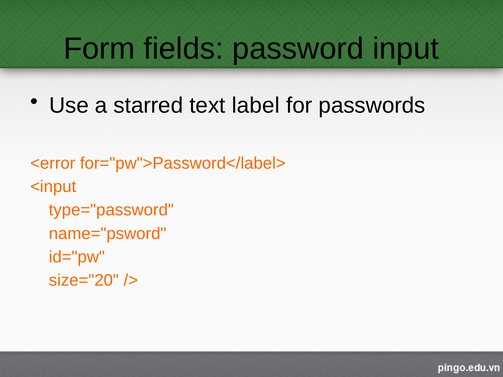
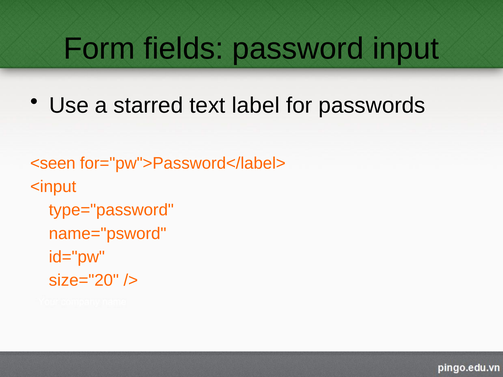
<error: <error -> <seen
